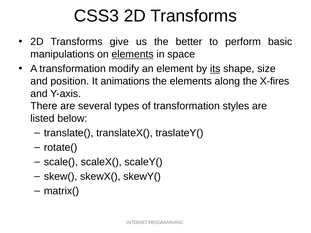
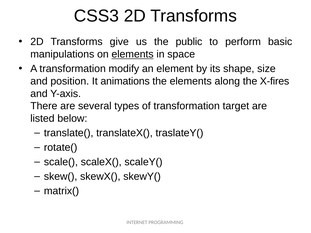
better: better -> public
its underline: present -> none
styles: styles -> target
